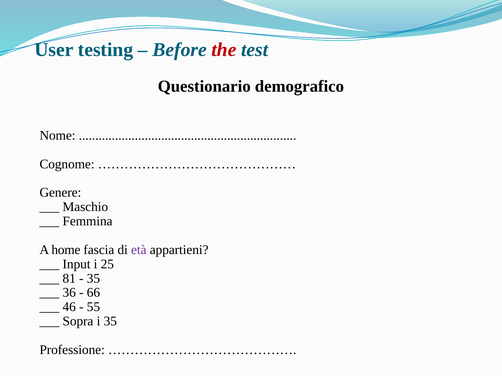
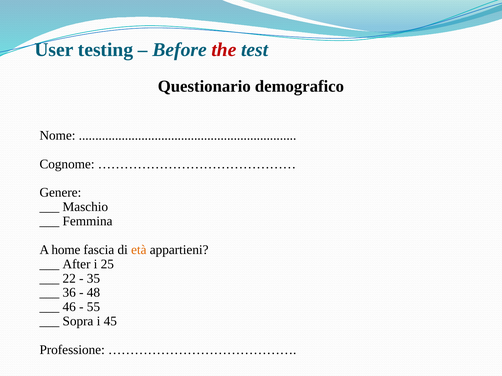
età colour: purple -> orange
Input: Input -> After
81: 81 -> 22
66: 66 -> 48
i 35: 35 -> 45
